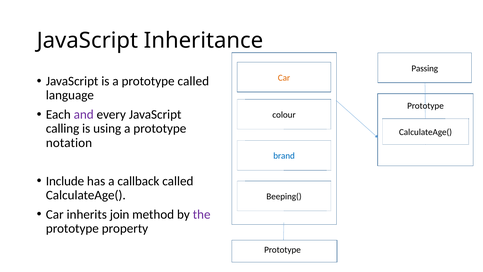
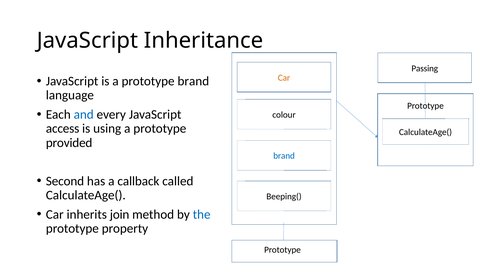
prototype called: called -> brand
and colour: purple -> blue
calling: calling -> access
notation: notation -> provided
Include: Include -> Second
the colour: purple -> blue
